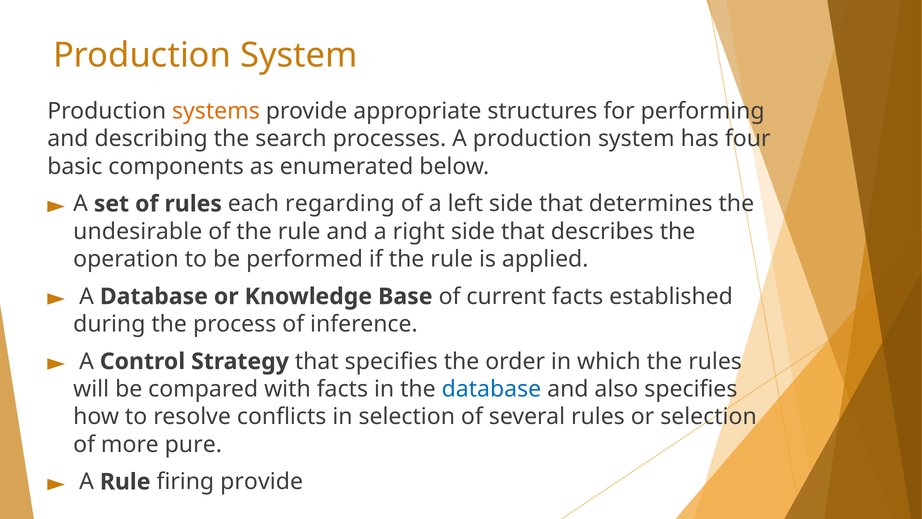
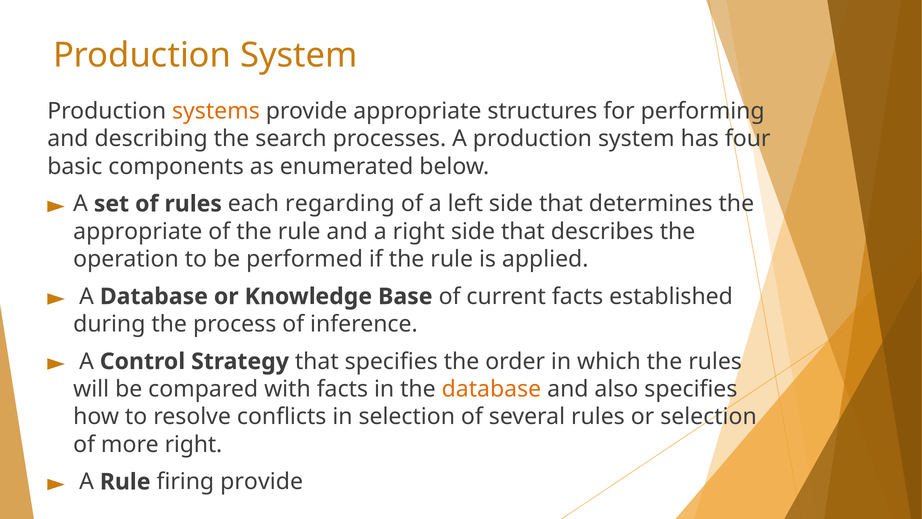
undesirable at (138, 231): undesirable -> appropriate
database at (491, 389) colour: blue -> orange
more pure: pure -> right
